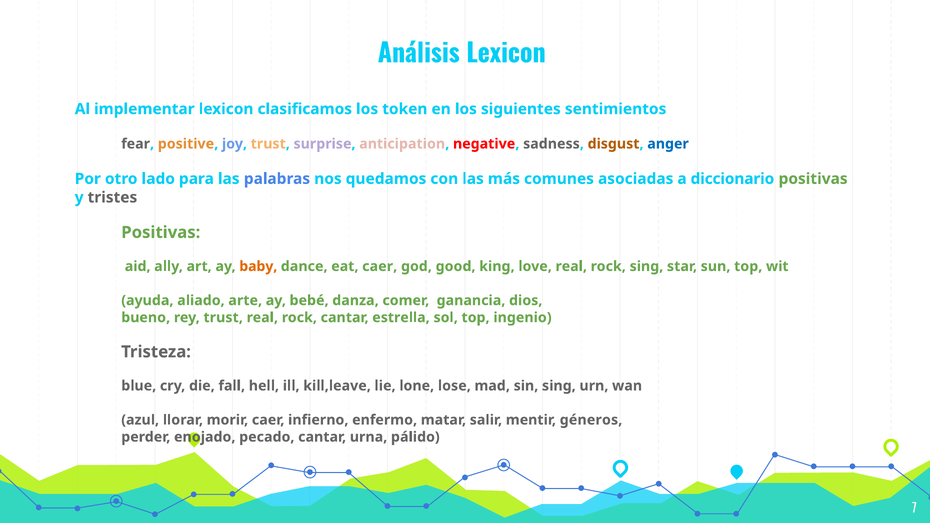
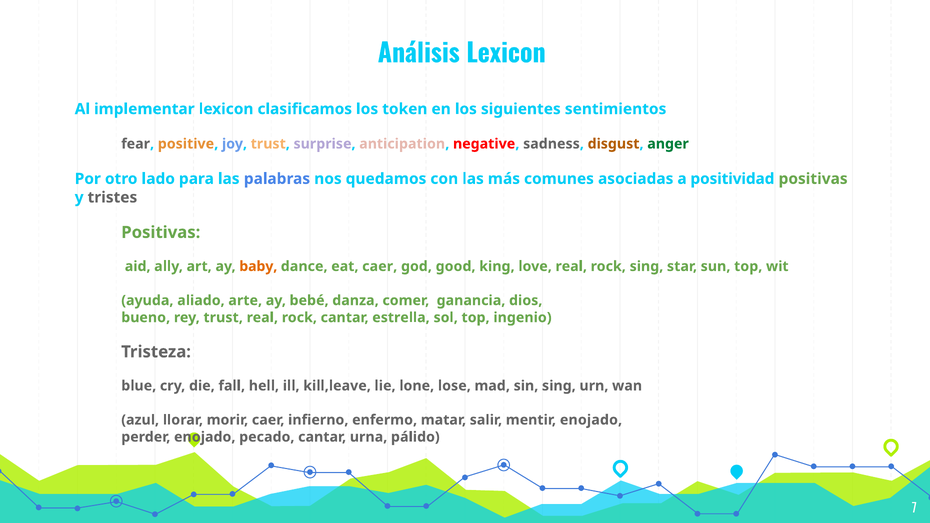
anger colour: blue -> green
diccionario: diccionario -> positividad
mentir géneros: géneros -> enojado
